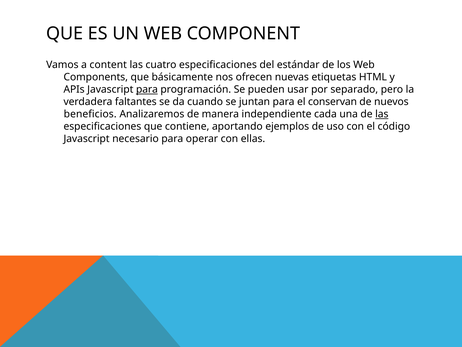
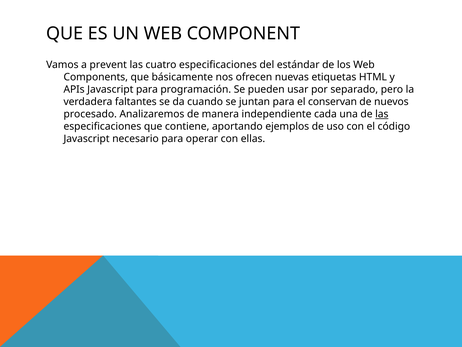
content: content -> prevent
para at (147, 89) underline: present -> none
beneficios: beneficios -> procesado
